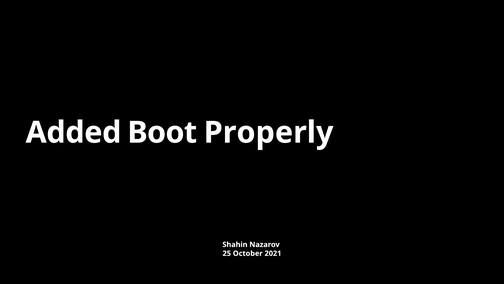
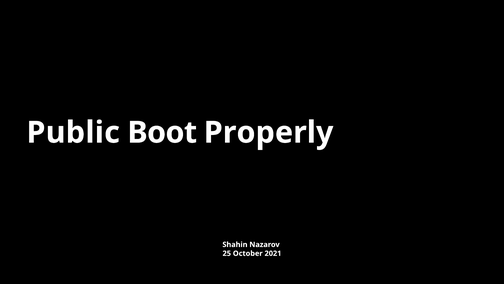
Added: Added -> Public
